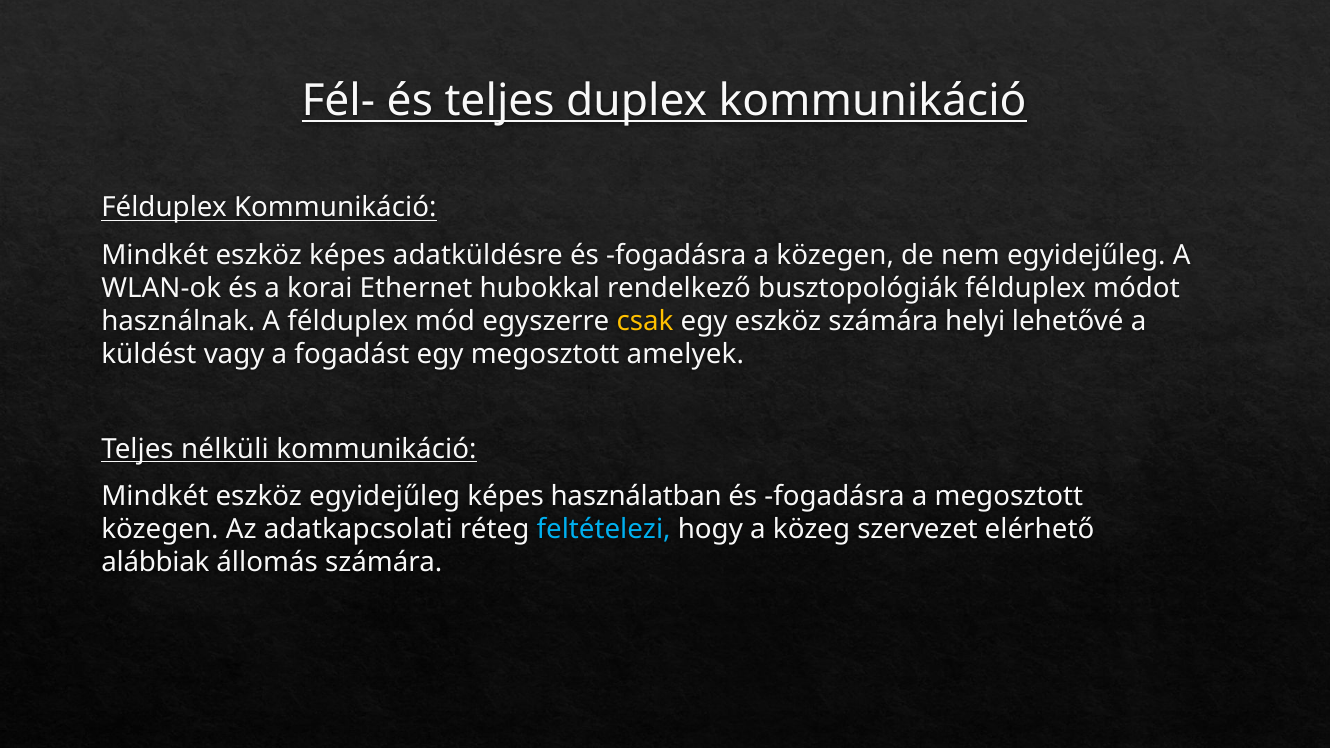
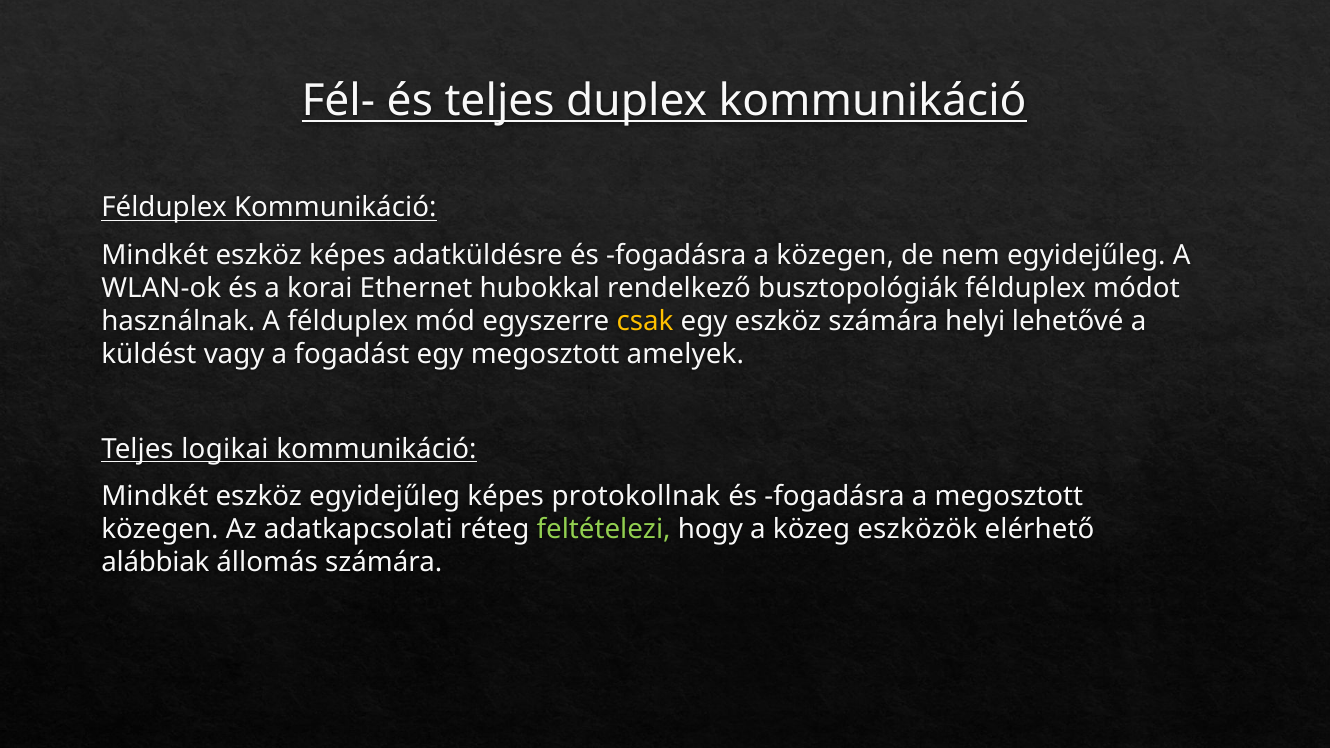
nélküli: nélküli -> logikai
használatban: használatban -> protokollnak
feltételezi colour: light blue -> light green
szervezet: szervezet -> eszközök
